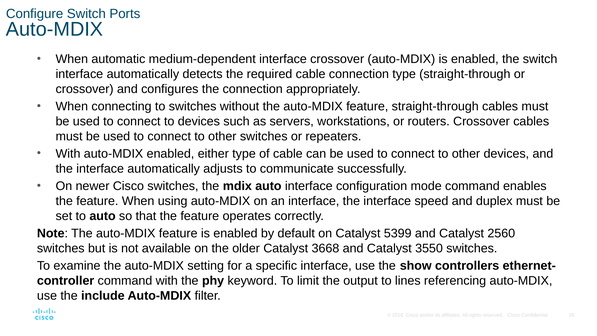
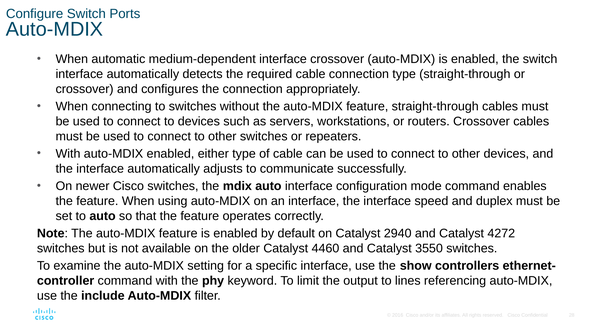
5399: 5399 -> 2940
2560: 2560 -> 4272
3668: 3668 -> 4460
